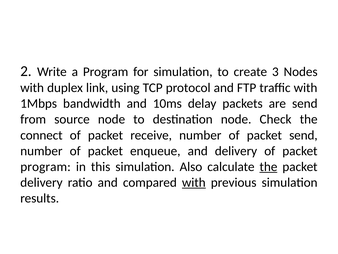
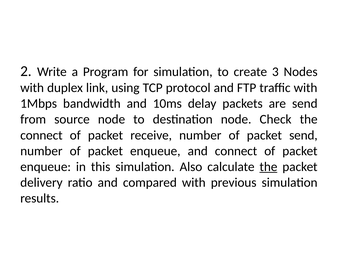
and delivery: delivery -> connect
program at (46, 166): program -> enqueue
with at (194, 182) underline: present -> none
